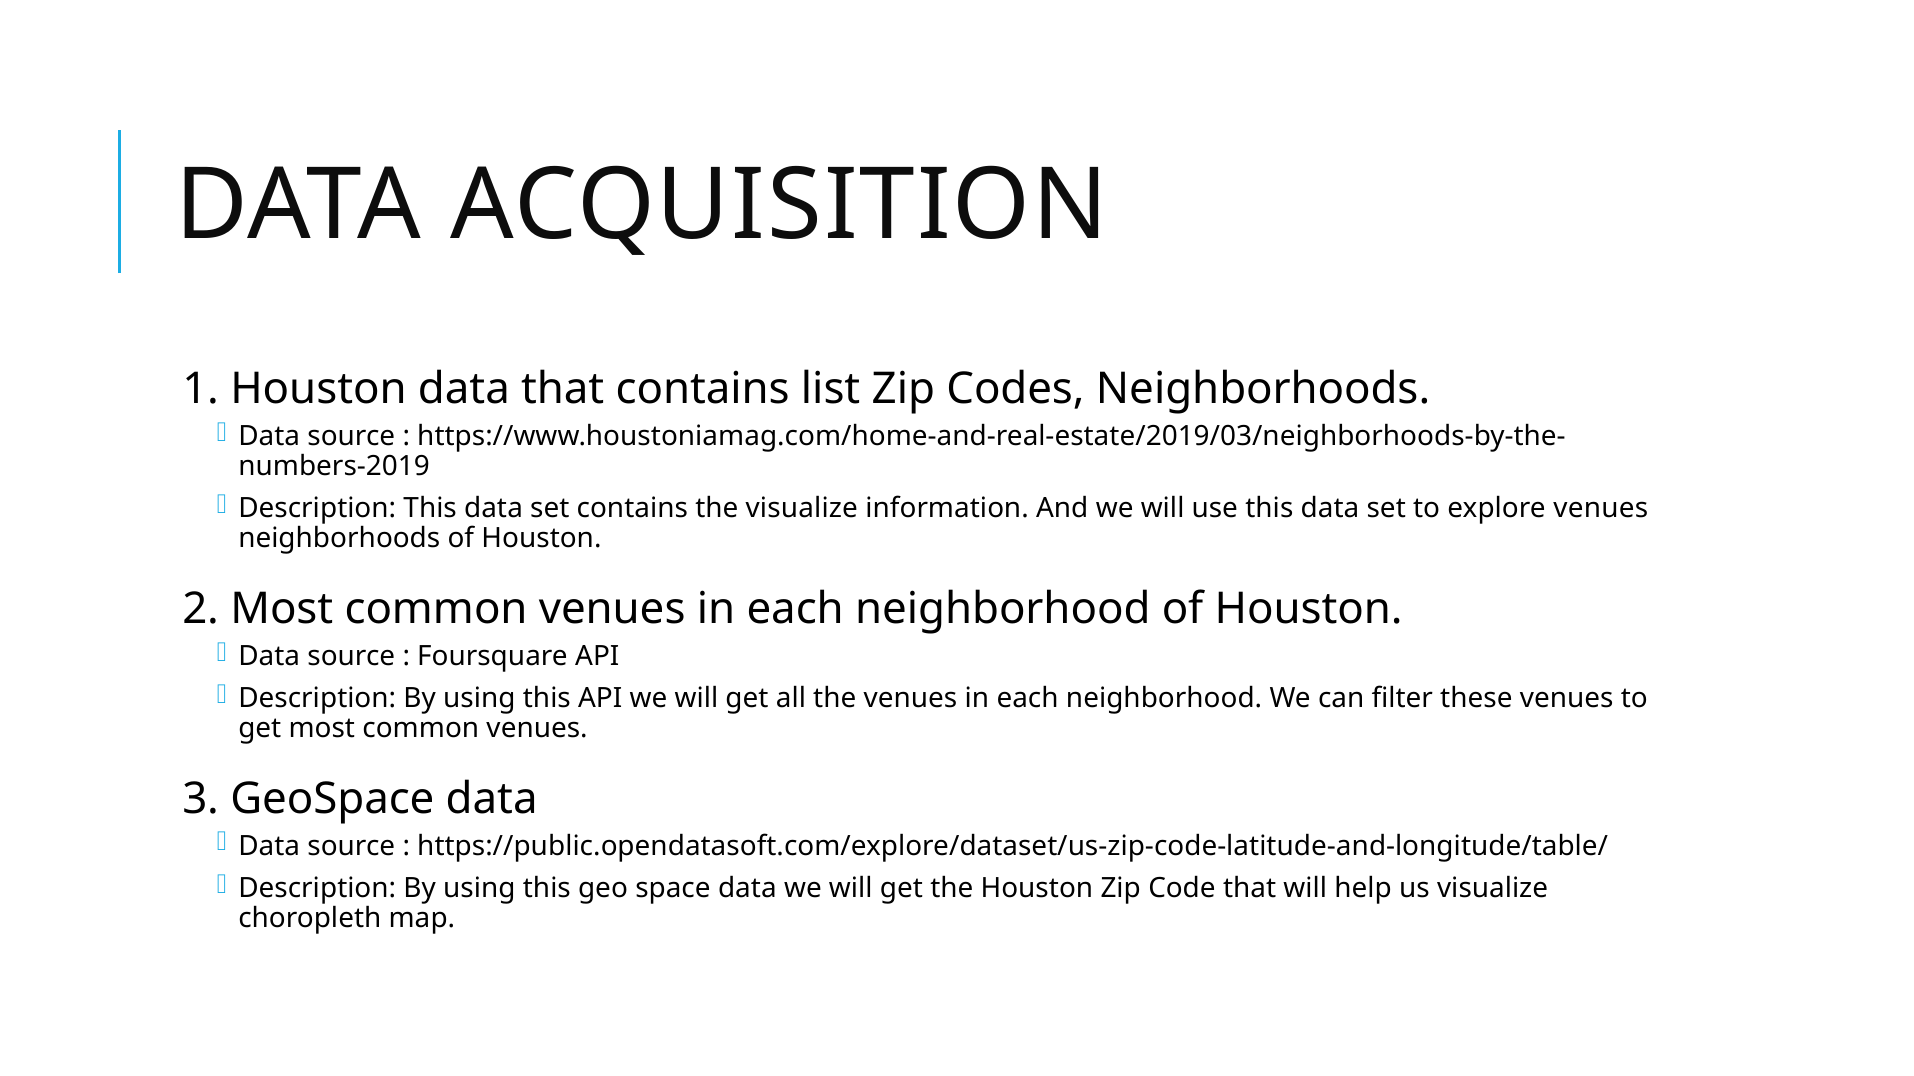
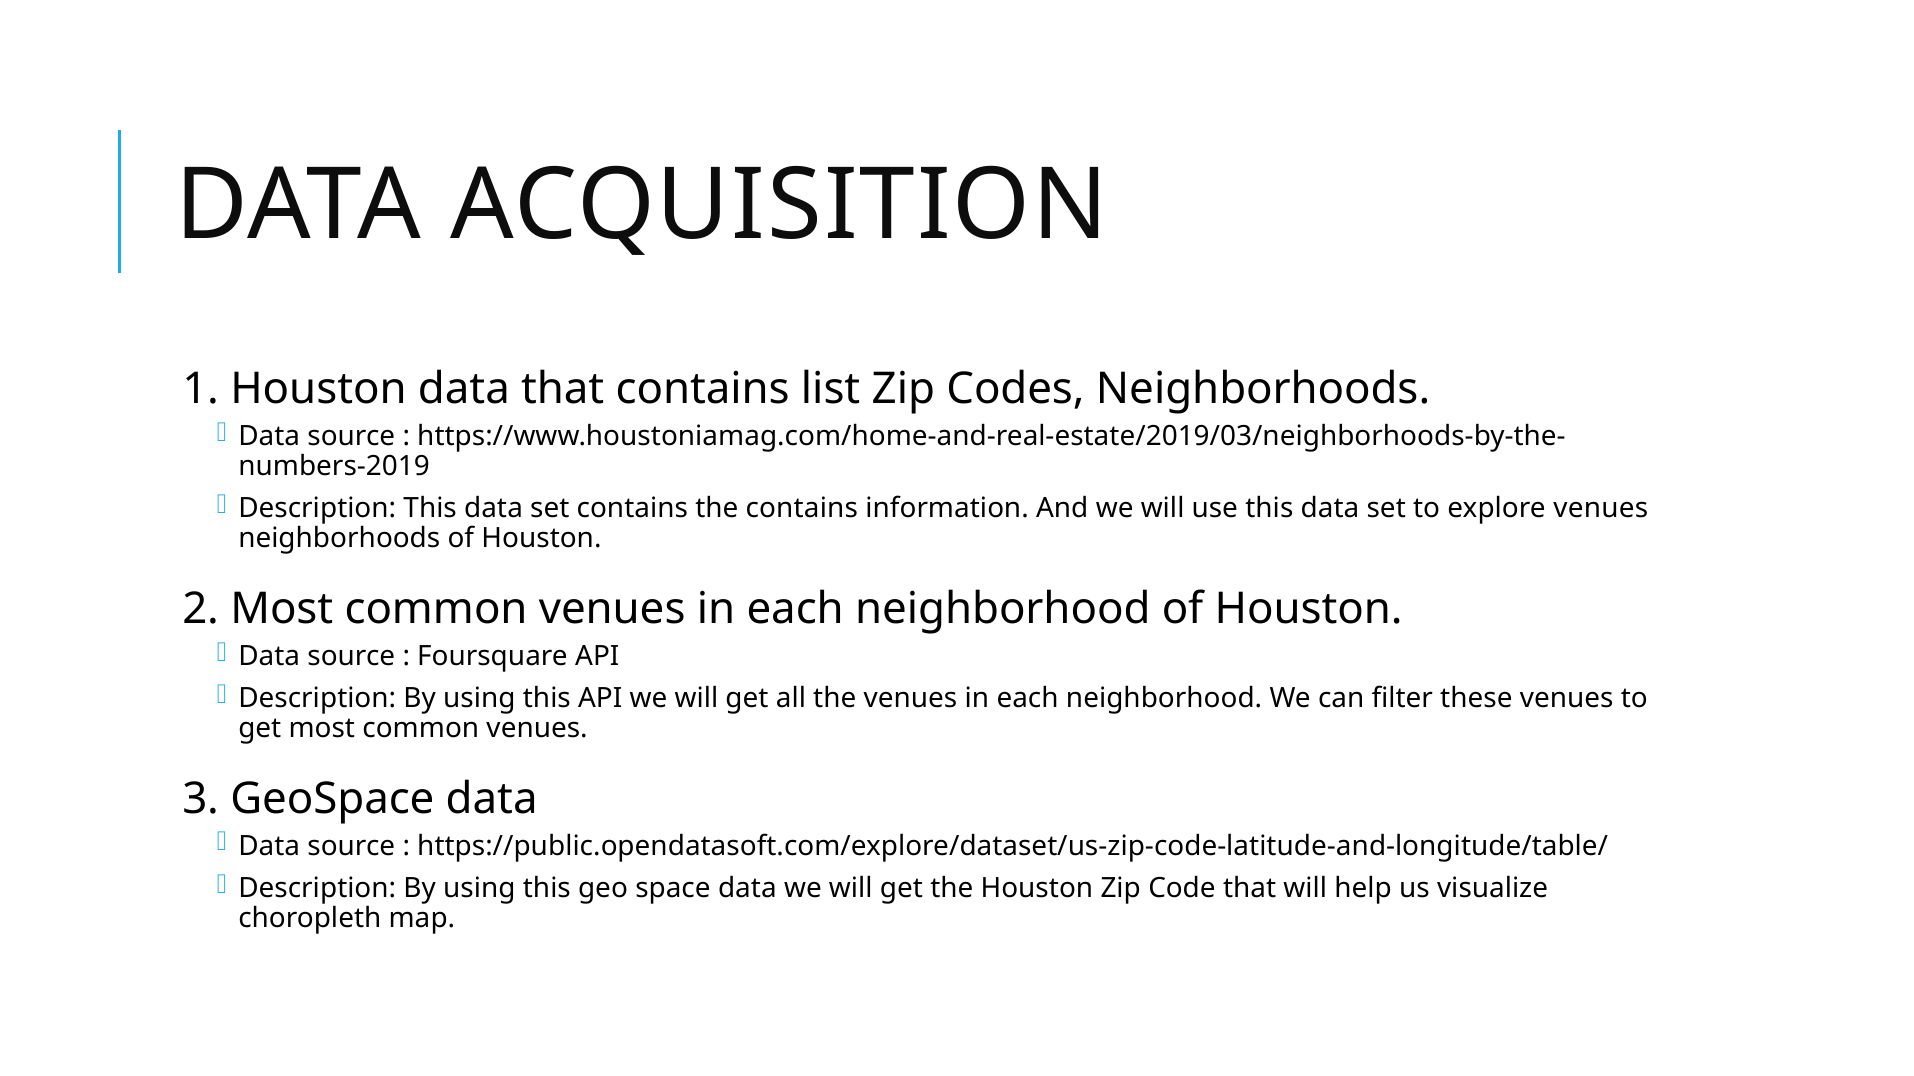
the visualize: visualize -> contains
